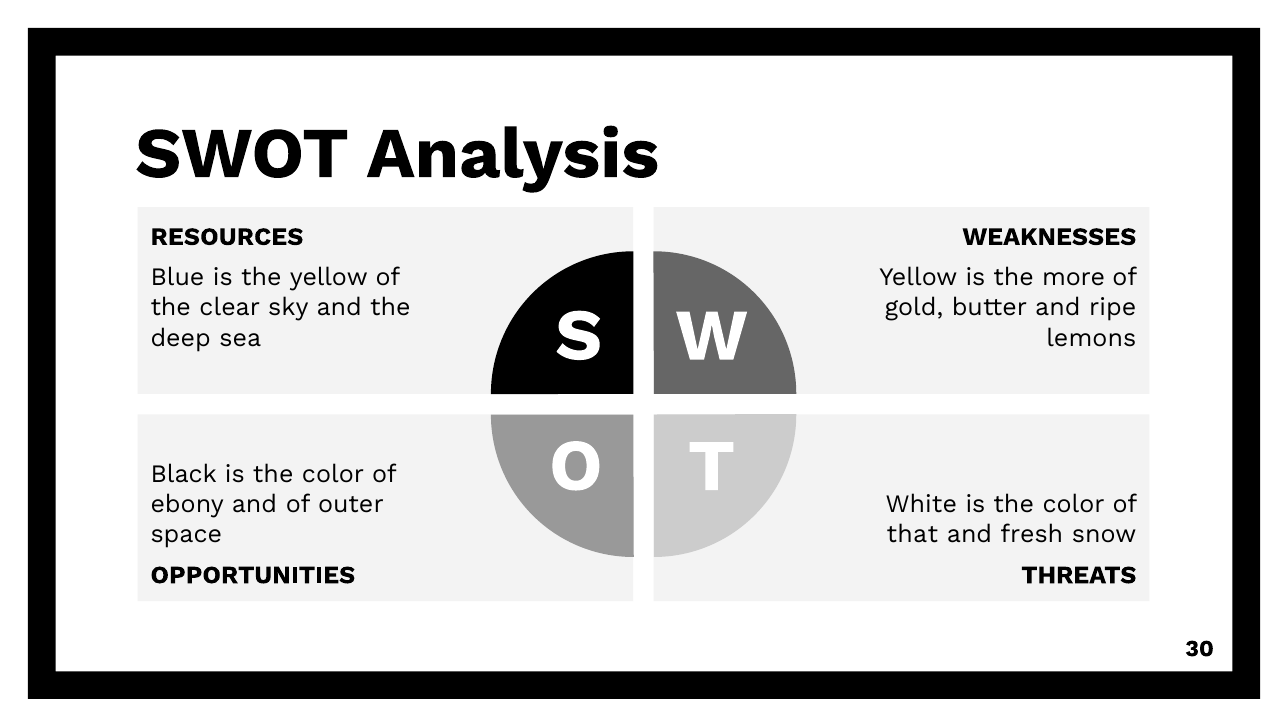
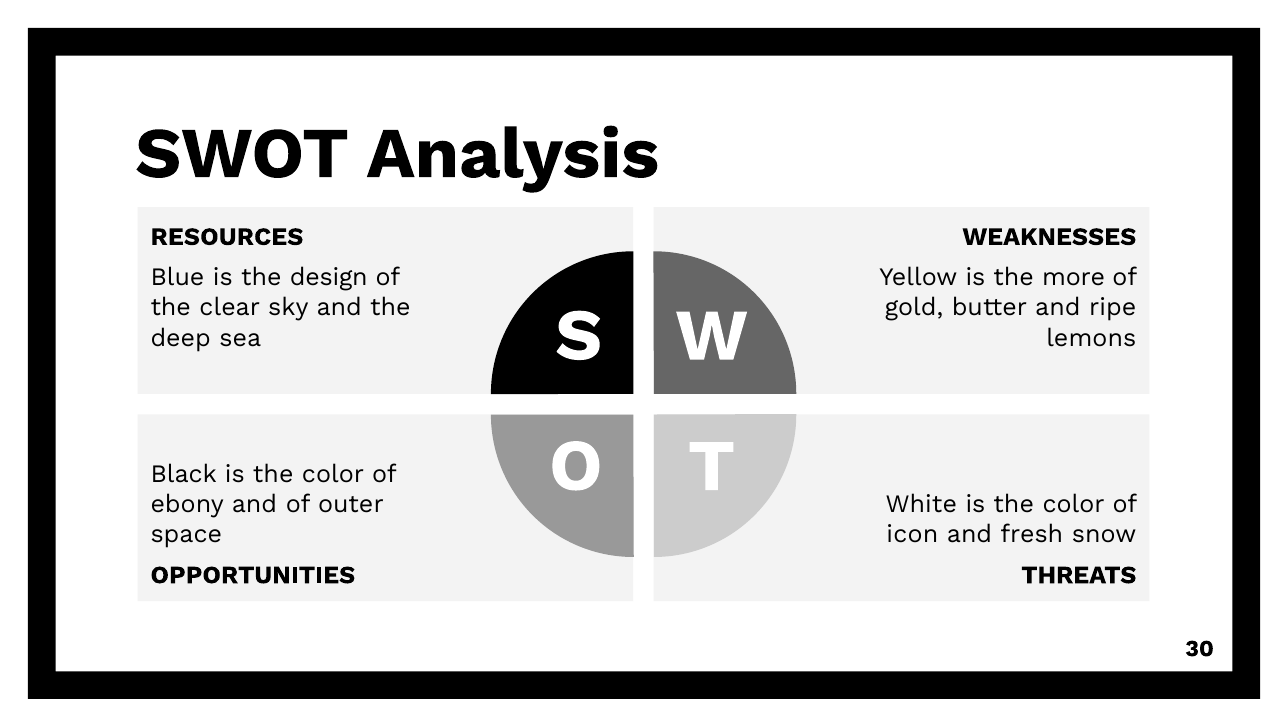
the yellow: yellow -> design
that: that -> icon
